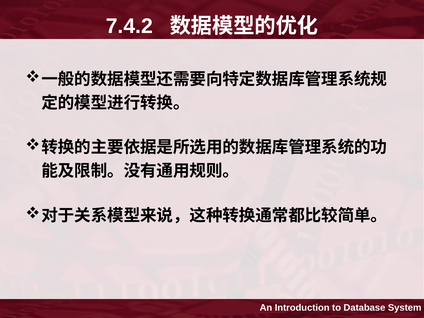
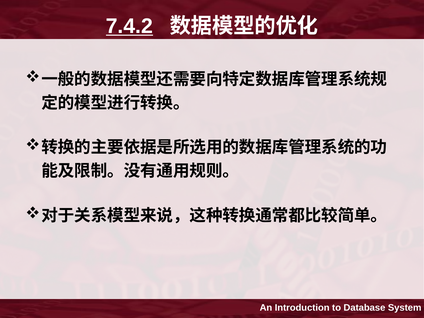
7.4.2 underline: none -> present
